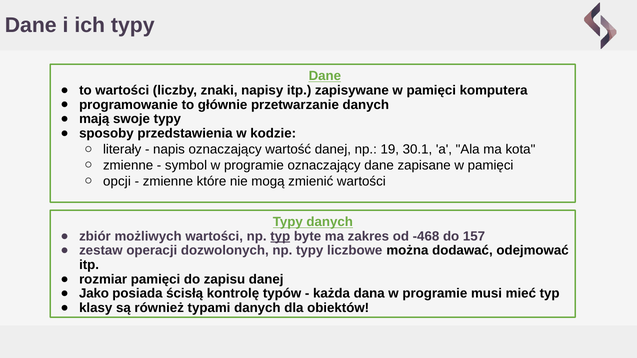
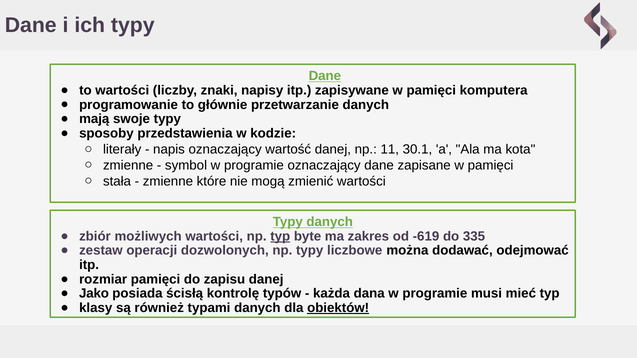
19: 19 -> 11
opcji: opcji -> stała
-468: -468 -> -619
157: 157 -> 335
obiektów underline: none -> present
